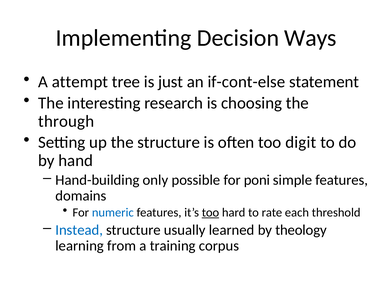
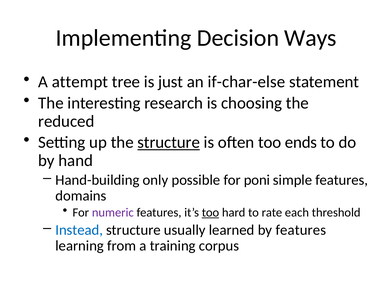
if-cont-else: if-cont-else -> if-char-else
through: through -> reduced
structure at (169, 142) underline: none -> present
digit: digit -> ends
numeric colour: blue -> purple
by theology: theology -> features
